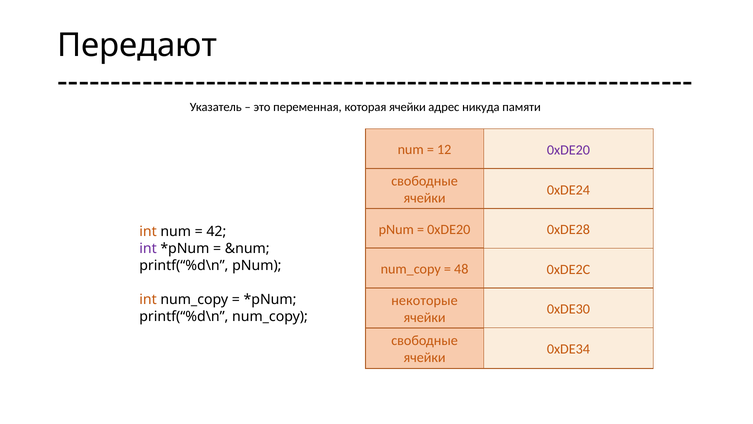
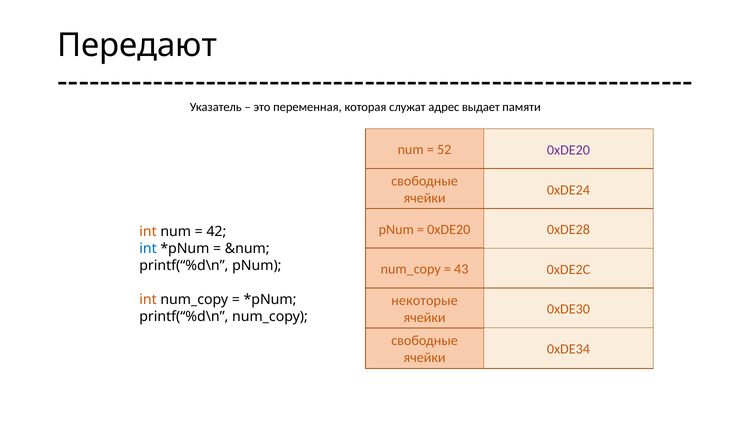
которая ячейки: ячейки -> служат
никуда: никуда -> выдает
12: 12 -> 52
int at (148, 249) colour: purple -> blue
48: 48 -> 43
